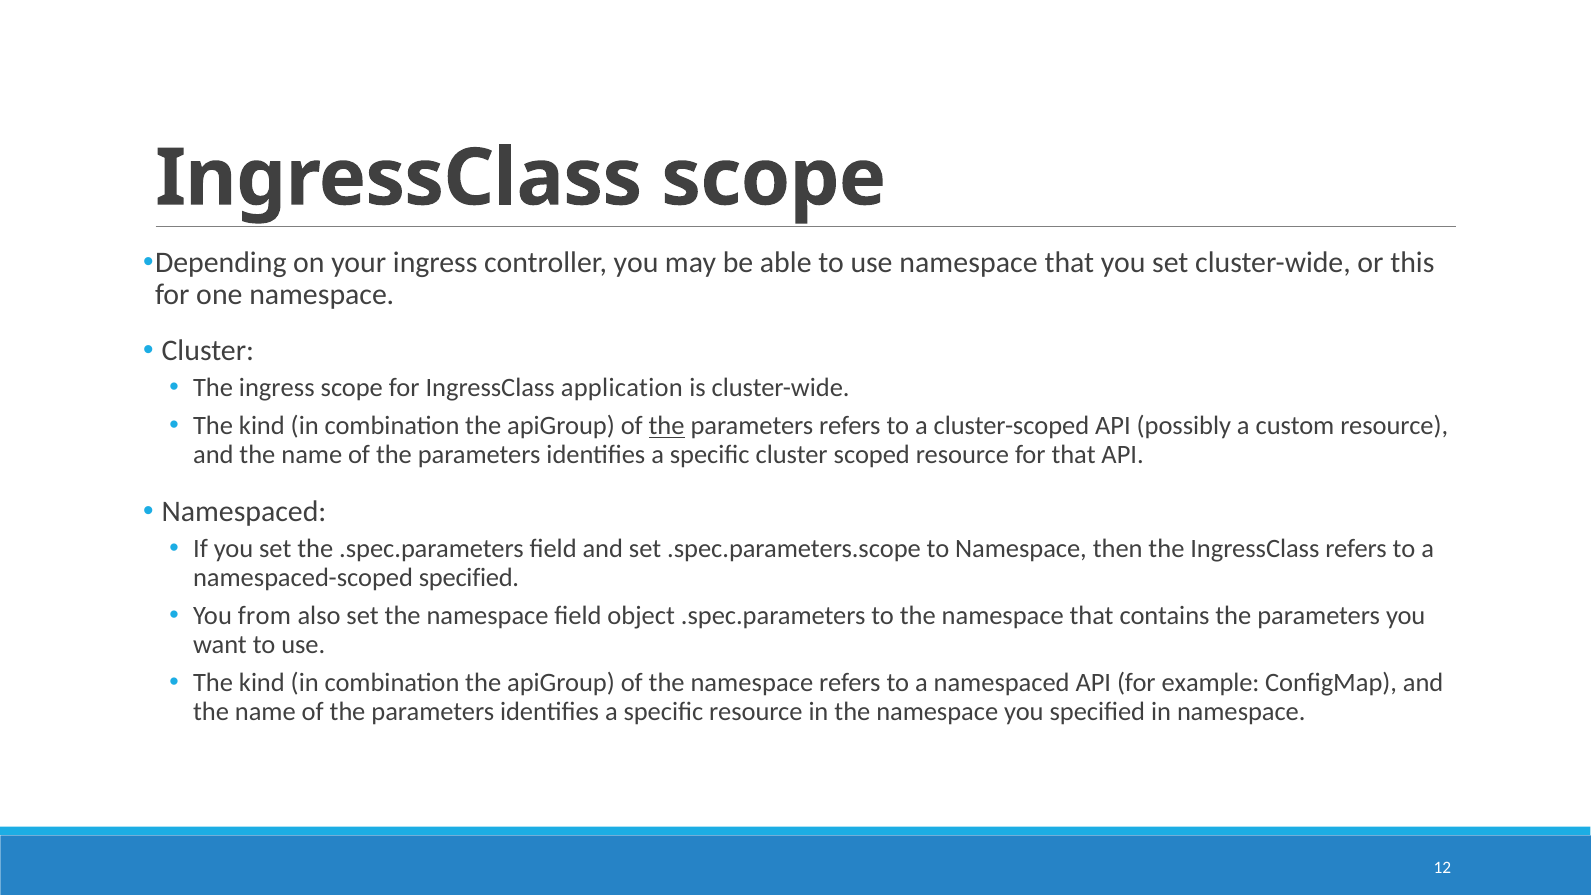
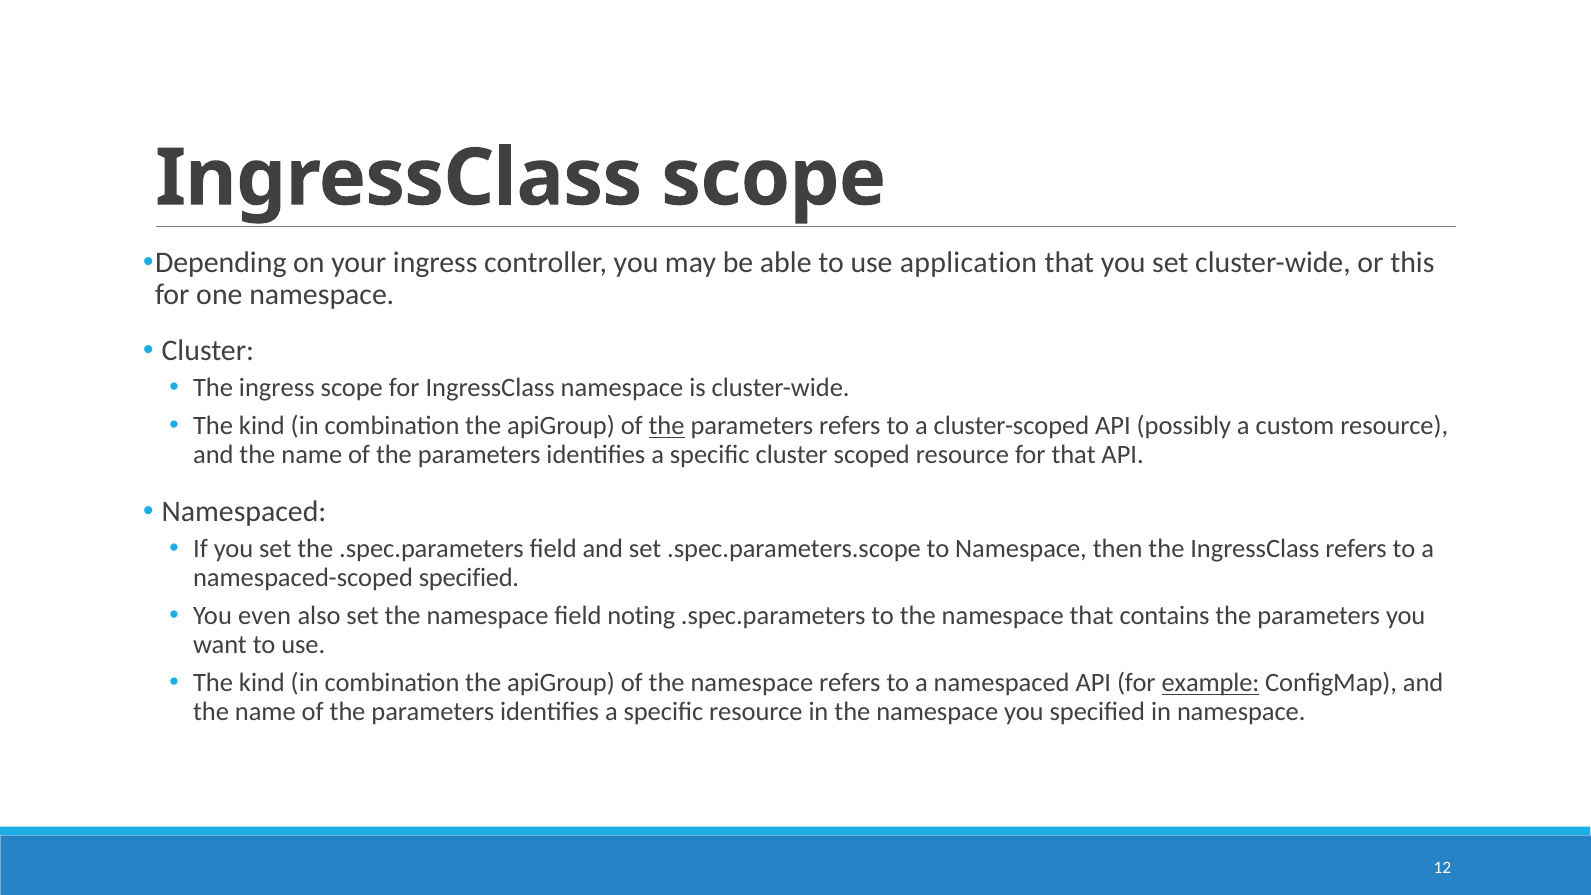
use namespace: namespace -> application
IngressClass application: application -> namespace
from: from -> even
object: object -> noting
example underline: none -> present
